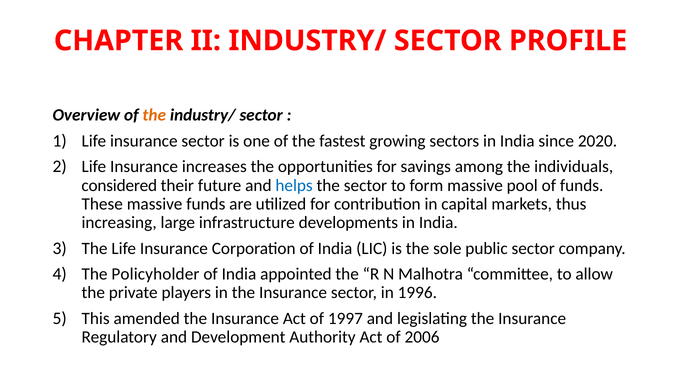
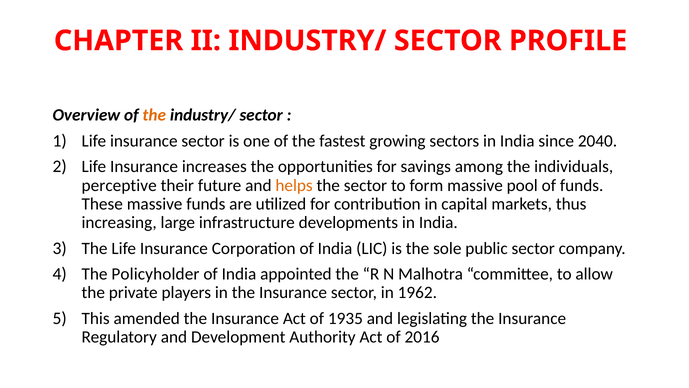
2020: 2020 -> 2040
considered: considered -> perceptive
helps colour: blue -> orange
1996: 1996 -> 1962
1997: 1997 -> 1935
2006: 2006 -> 2016
